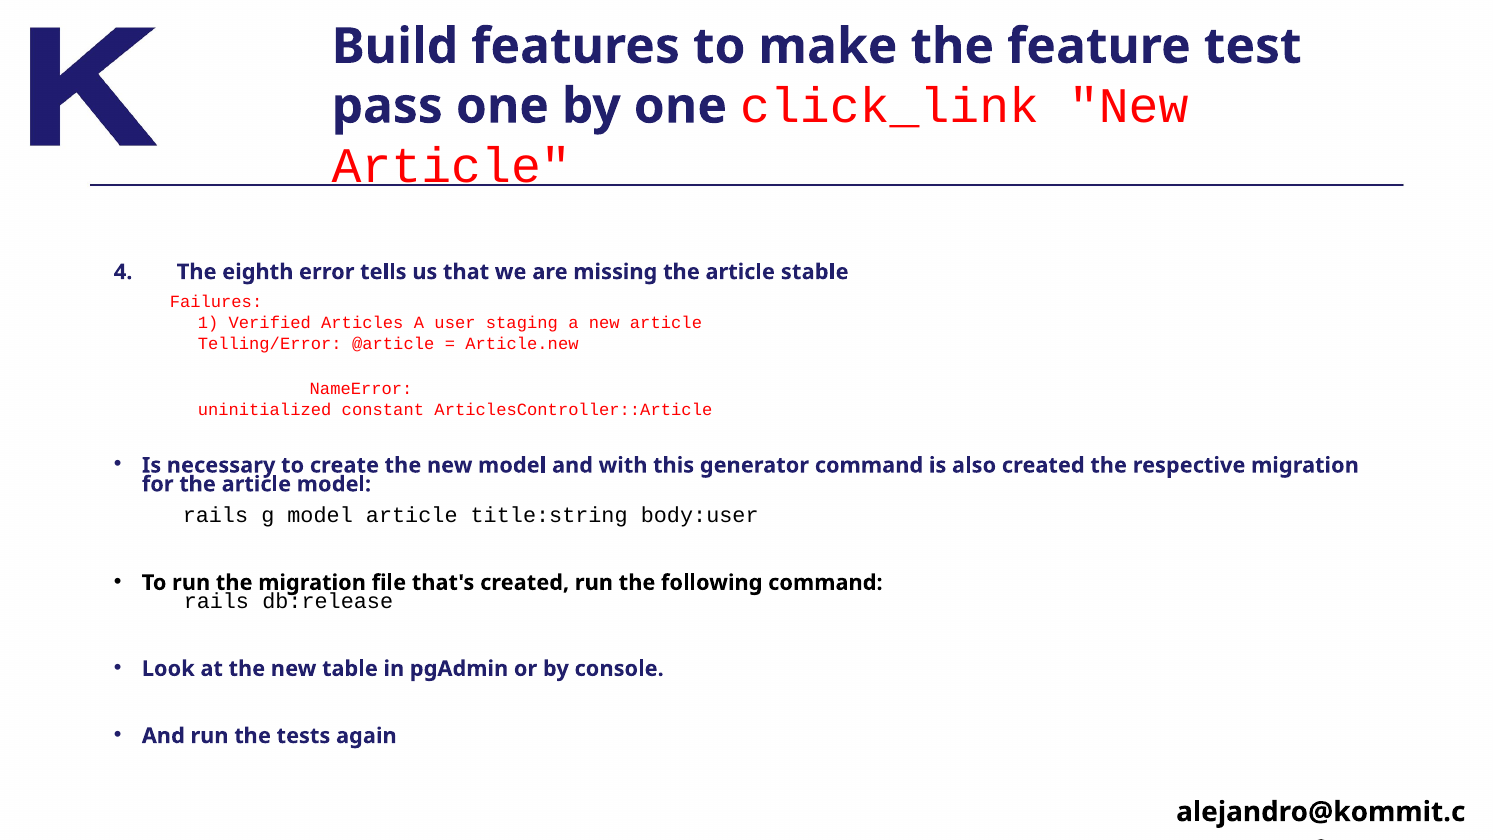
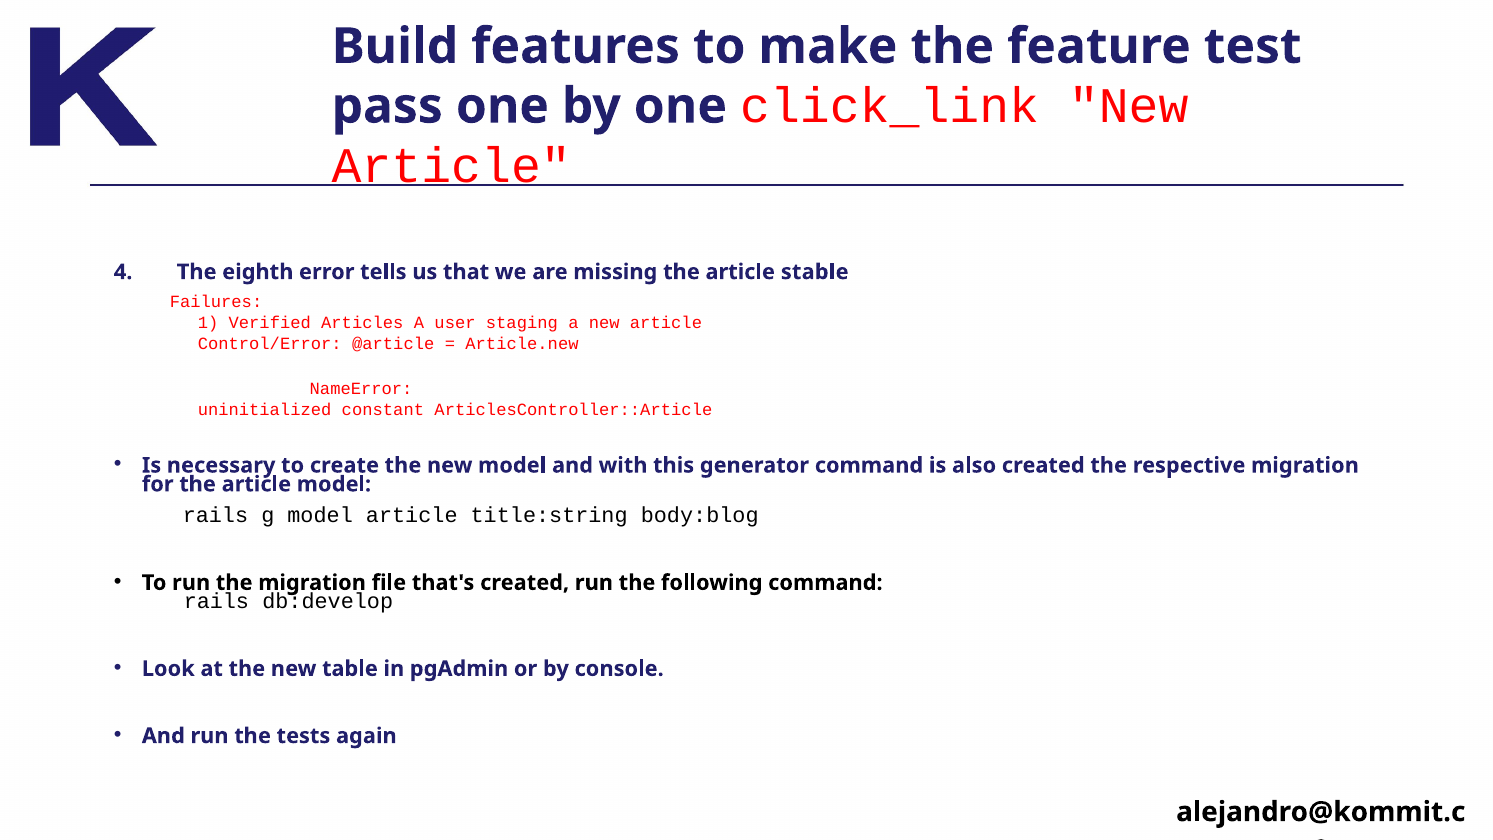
Telling/Error: Telling/Error -> Control/Error
body:user: body:user -> body:blog
db:release: db:release -> db:develop
